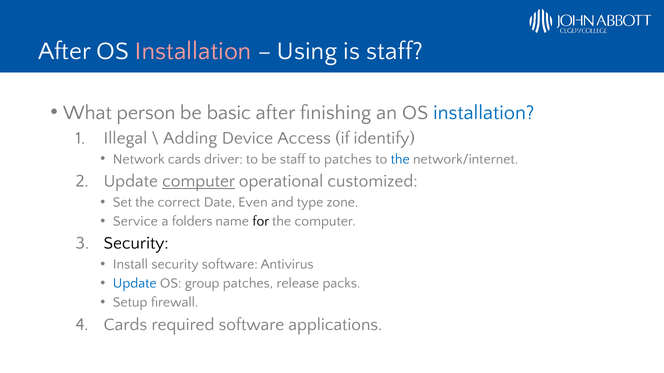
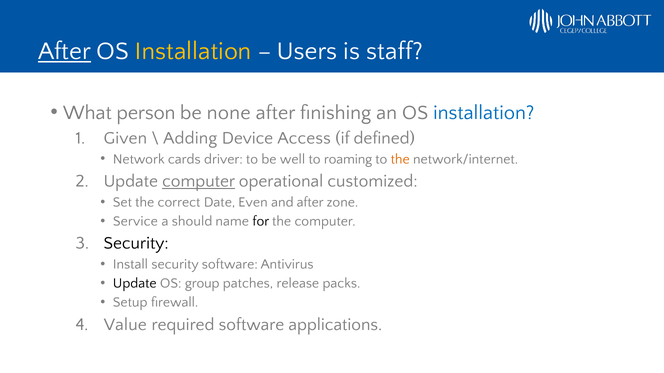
After at (65, 51) underline: none -> present
Installation at (193, 51) colour: pink -> yellow
Using: Using -> Users
basic: basic -> none
Illegal: Illegal -> Given
identify: identify -> defined
be staff: staff -> well
to patches: patches -> roaming
the at (400, 159) colour: blue -> orange
and type: type -> after
folders: folders -> should
Update at (135, 284) colour: blue -> black
Cards at (125, 325): Cards -> Value
